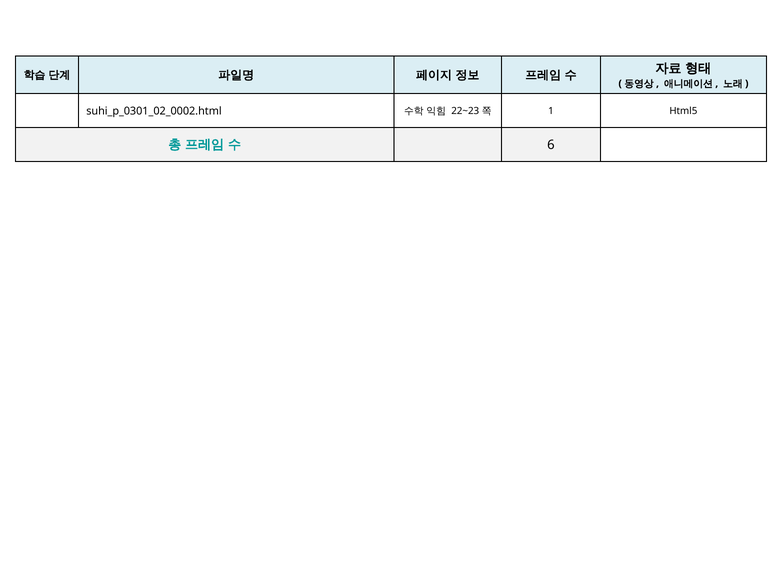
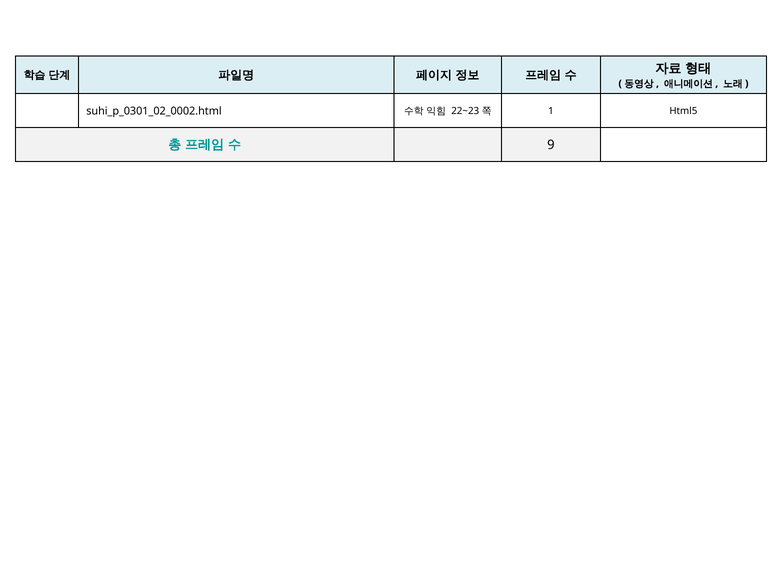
6: 6 -> 9
